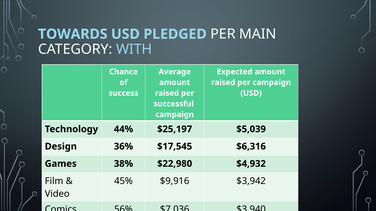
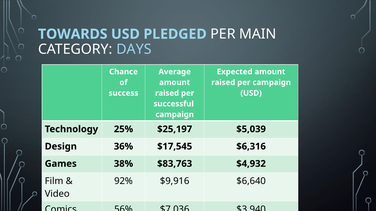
WITH: WITH -> DAYS
44%: 44% -> 25%
$22,980: $22,980 -> $83,763
45%: 45% -> 92%
$3,942: $3,942 -> $6,640
